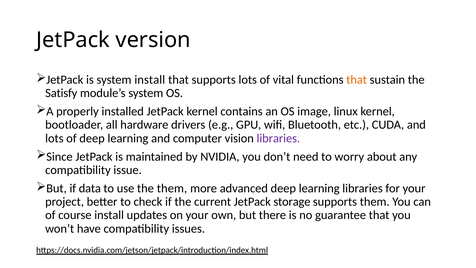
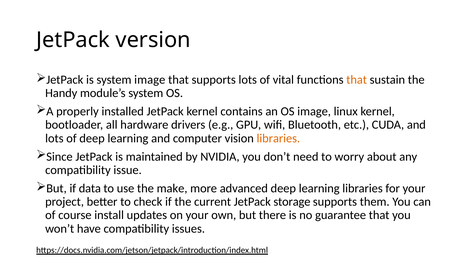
system install: install -> image
Satisfy: Satisfy -> Handy
libraries at (278, 138) colour: purple -> orange
the them: them -> make
